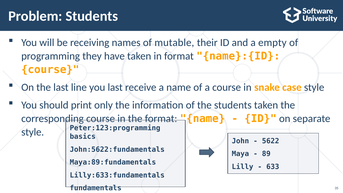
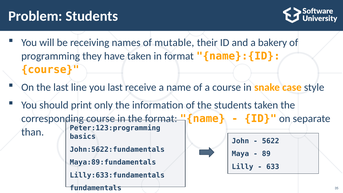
empty: empty -> bakery
style at (33, 132): style -> than
